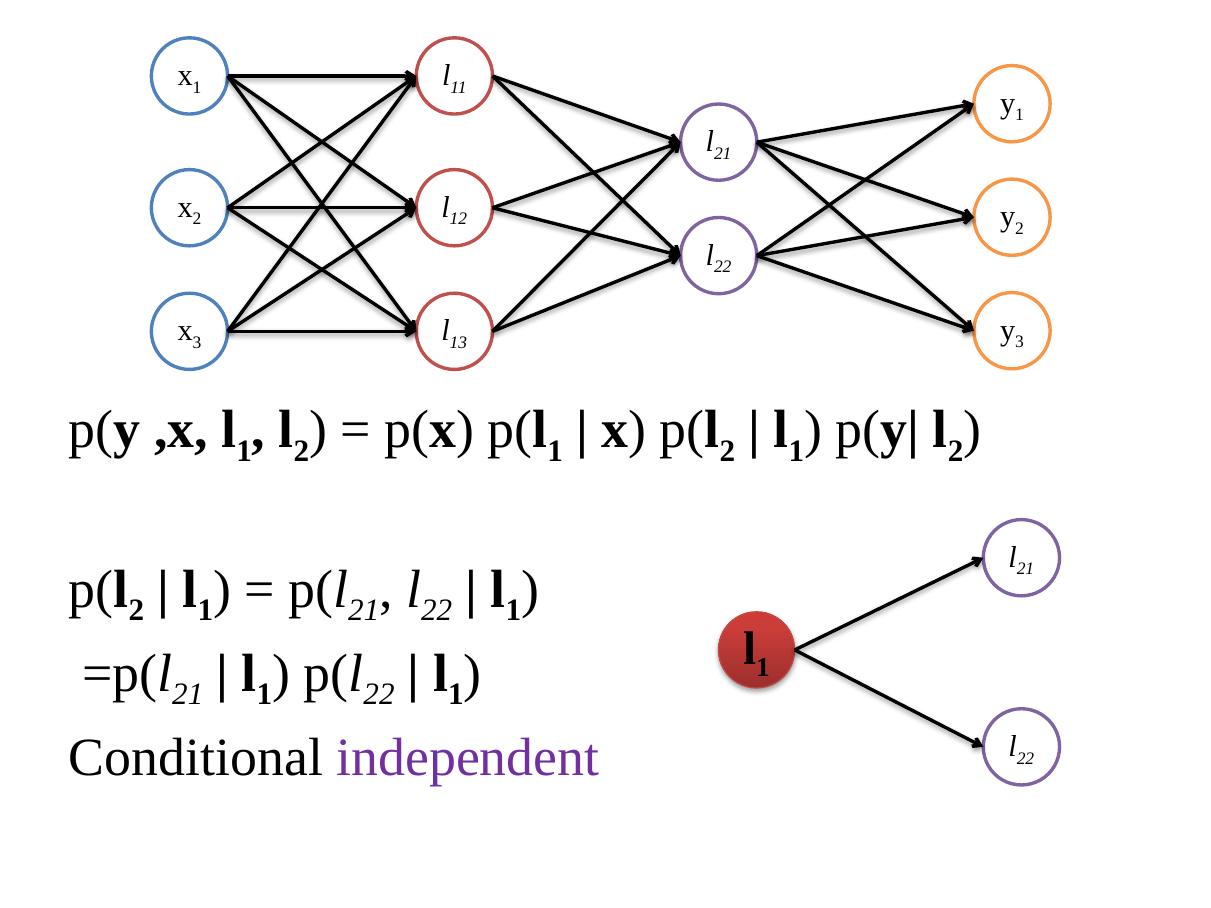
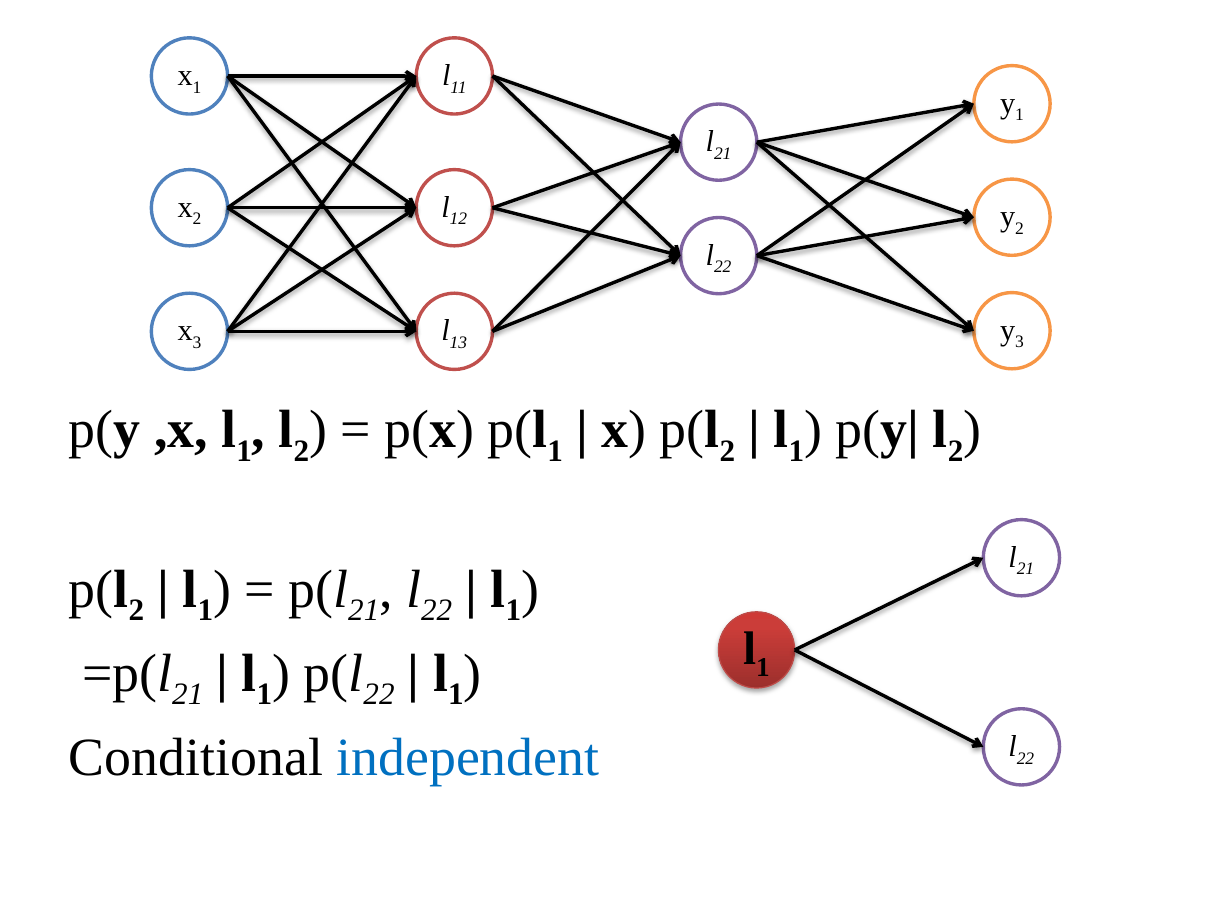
independent colour: purple -> blue
